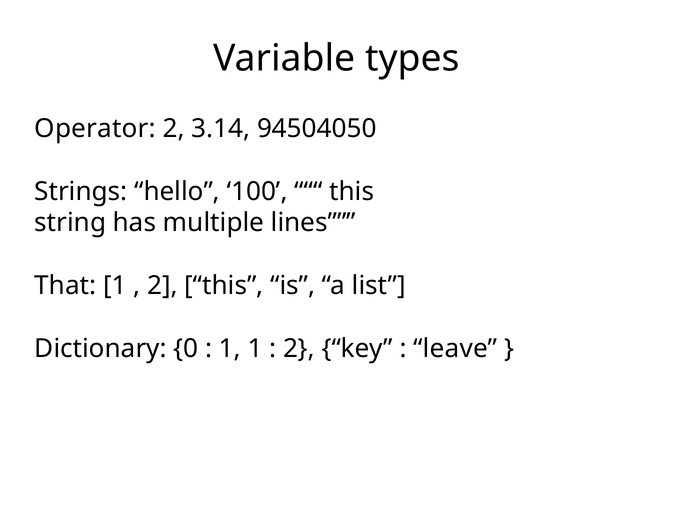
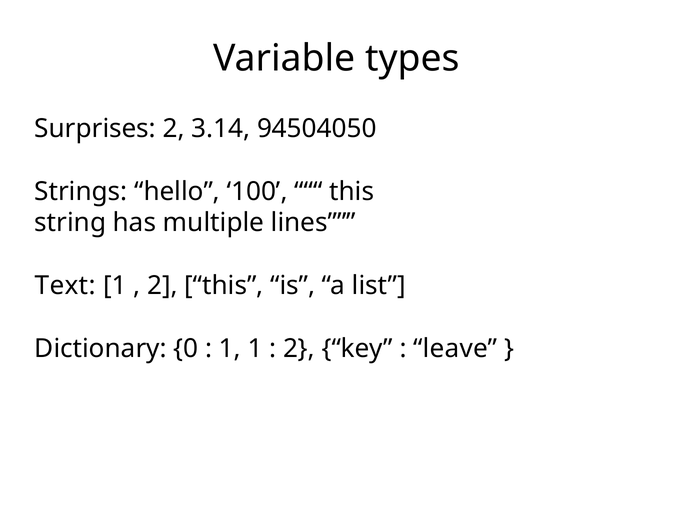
Operator: Operator -> Surprises
That: That -> Text
